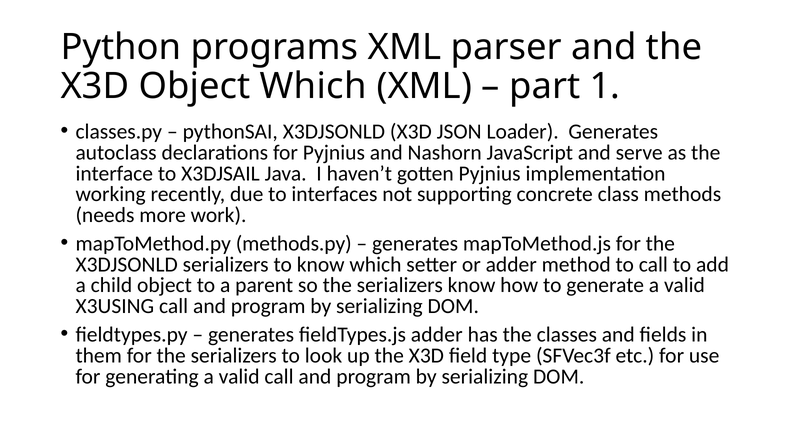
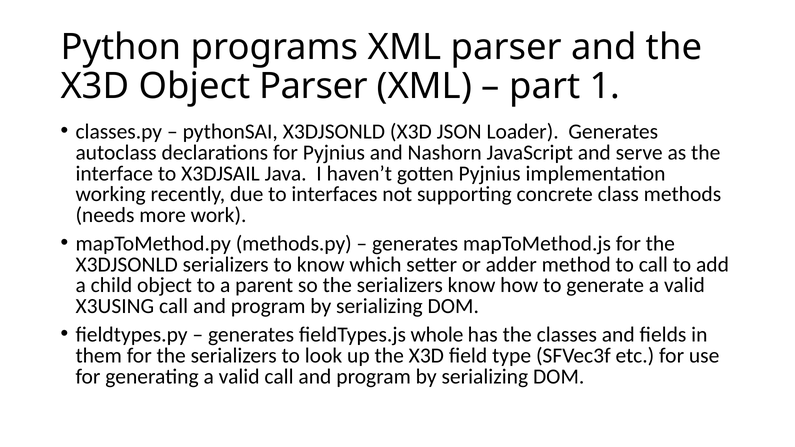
Object Which: Which -> Parser
fieldTypes.js adder: adder -> whole
